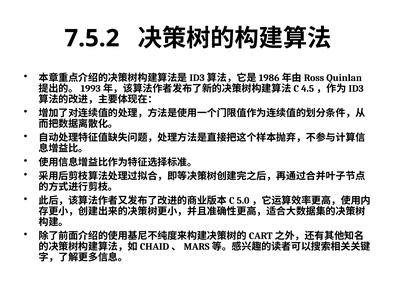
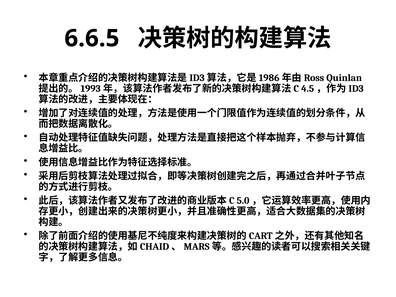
7.5.2: 7.5.2 -> 6.6.5
